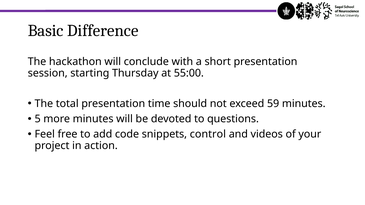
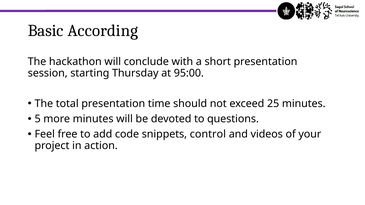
Difference: Difference -> According
55:00: 55:00 -> 95:00
59: 59 -> 25
